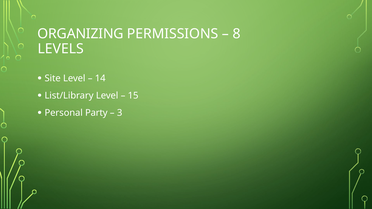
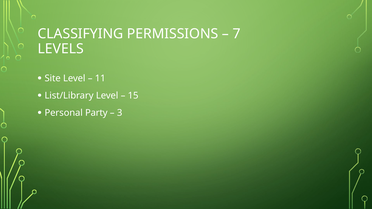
ORGANIZING: ORGANIZING -> CLASSIFYING
8: 8 -> 7
14: 14 -> 11
